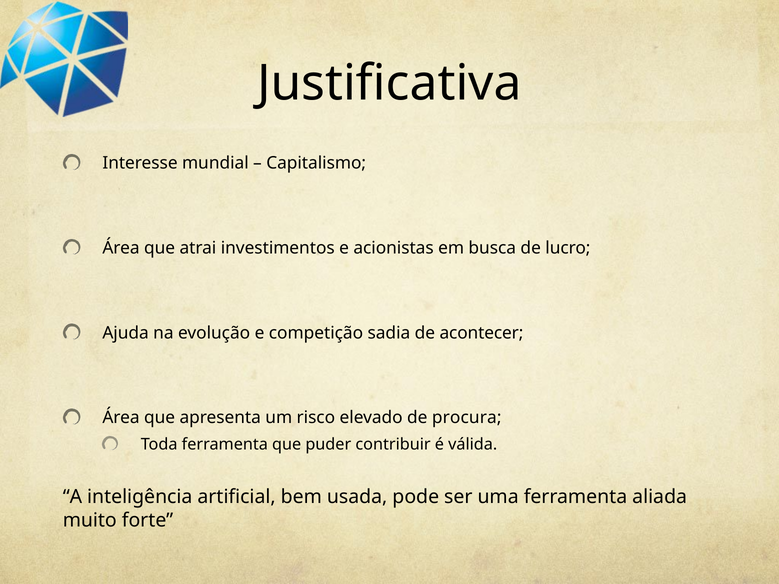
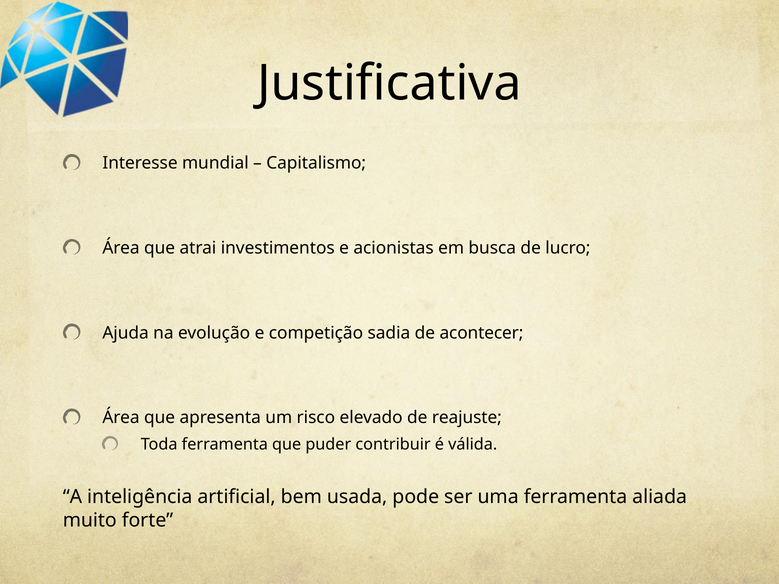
procura: procura -> reajuste
